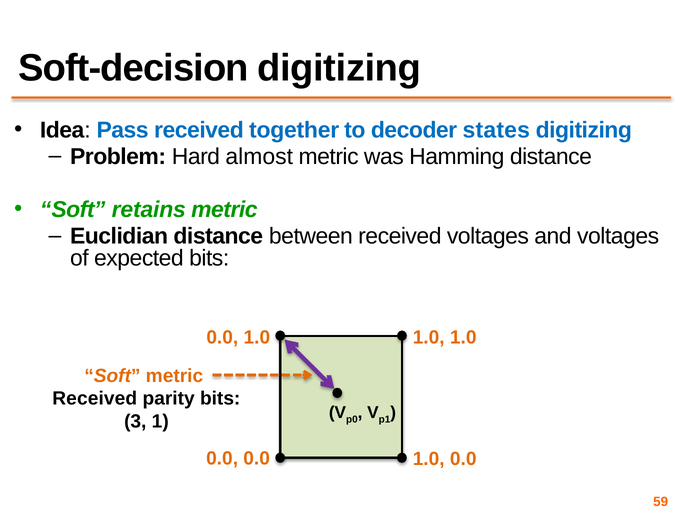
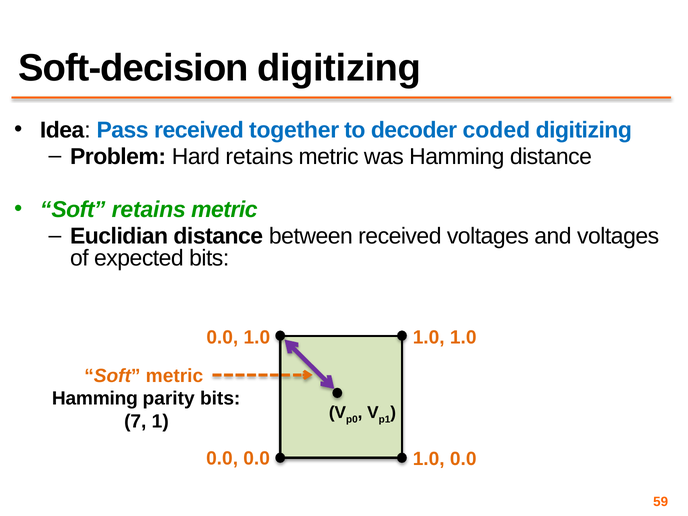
states: states -> coded
Hard almost: almost -> retains
Received at (95, 399): Received -> Hamming
3: 3 -> 7
